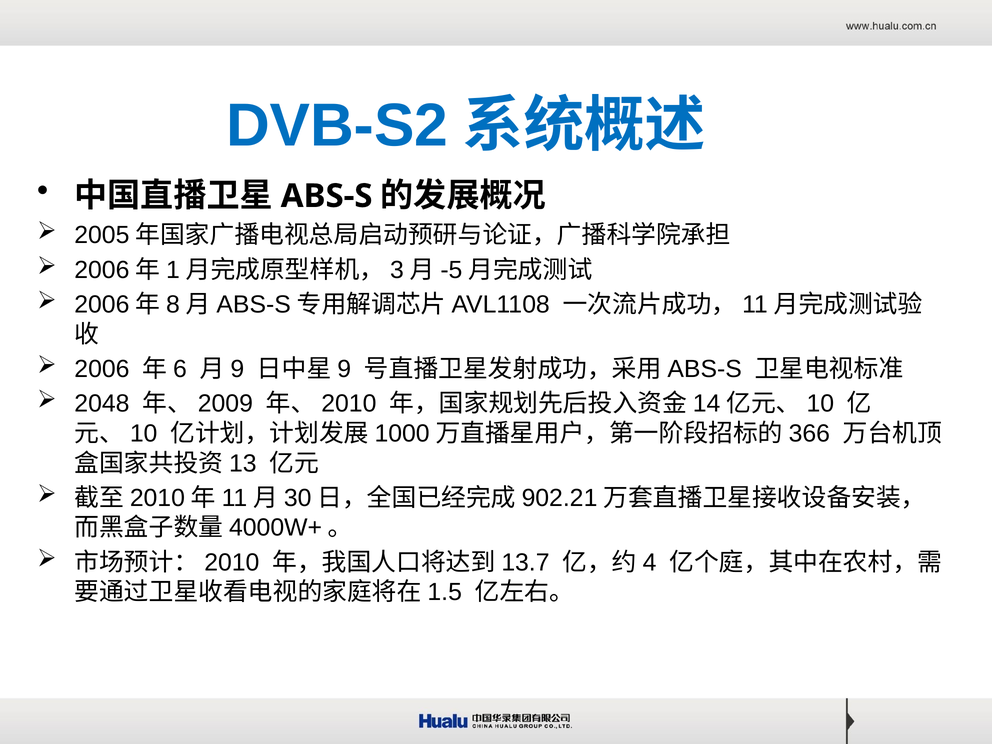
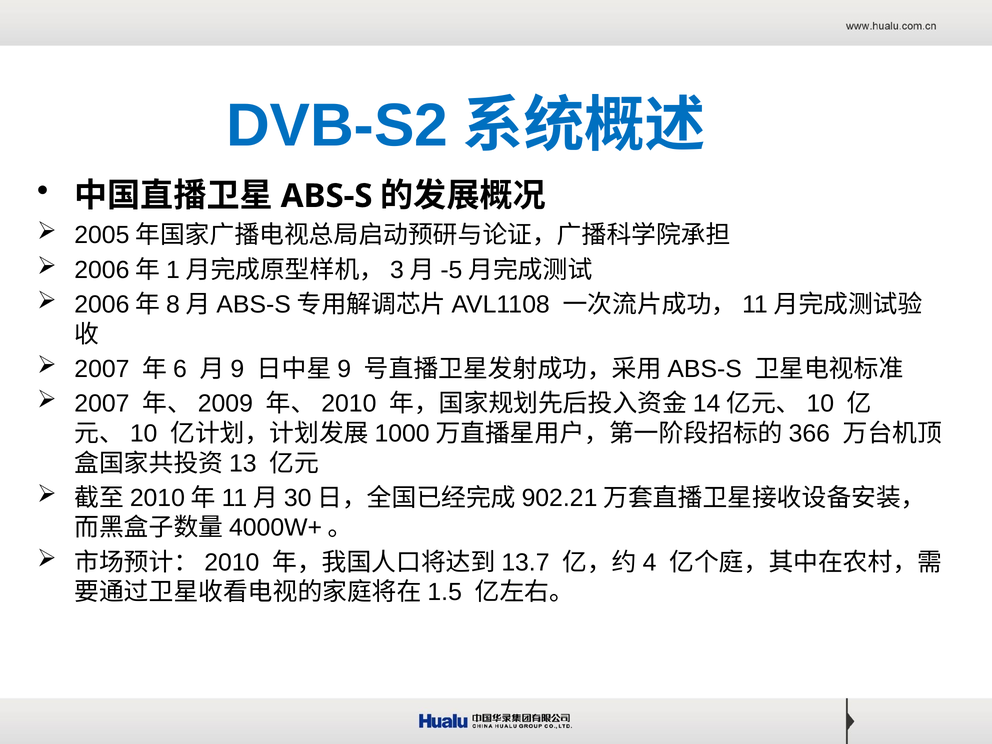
2006 at (102, 369): 2006 -> 2007
2048 at (102, 404): 2048 -> 2007
